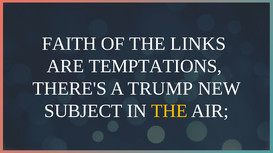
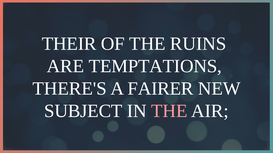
FAITH: FAITH -> THEIR
LINKS: LINKS -> RUINS
TRUMP: TRUMP -> FAIRER
THE at (169, 111) colour: yellow -> pink
